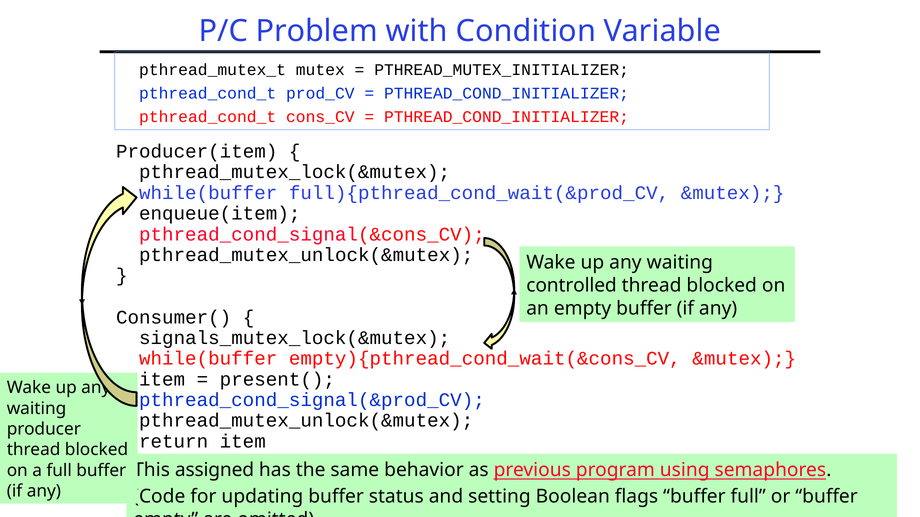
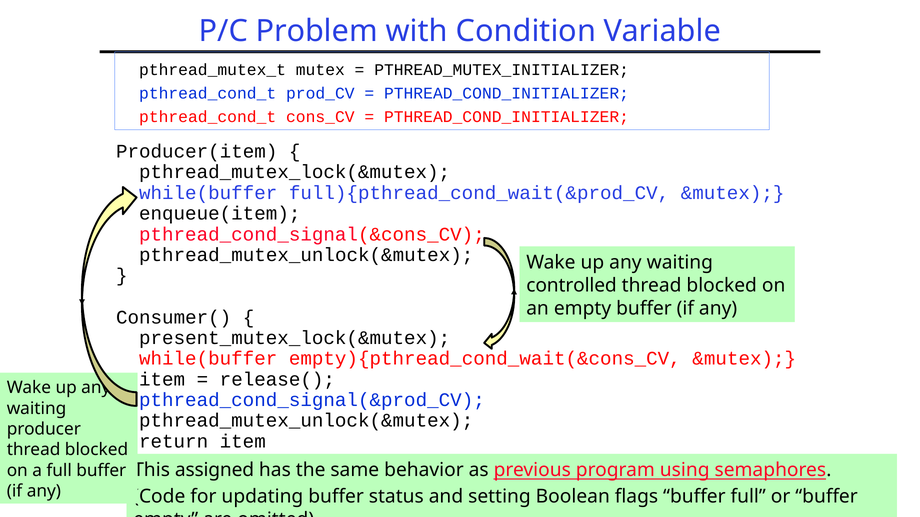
signals_mutex_lock(&mutex: signals_mutex_lock(&mutex -> present_mutex_lock(&mutex
present(: present( -> release(
